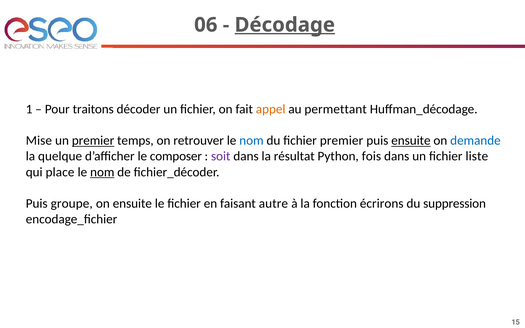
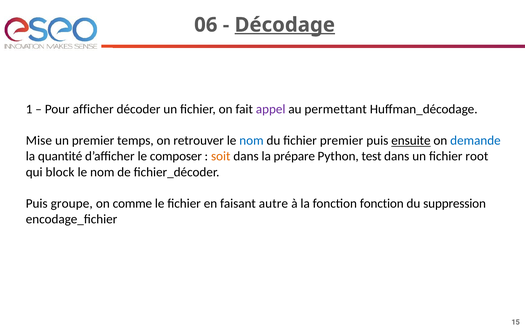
traitons: traitons -> afficher
appel colour: orange -> purple
premier at (93, 141) underline: present -> none
quelque: quelque -> quantité
soit colour: purple -> orange
résultat: résultat -> prépare
fois: fois -> test
liste: liste -> root
place: place -> block
nom at (102, 172) underline: present -> none
on ensuite: ensuite -> comme
fonction écrirons: écrirons -> fonction
